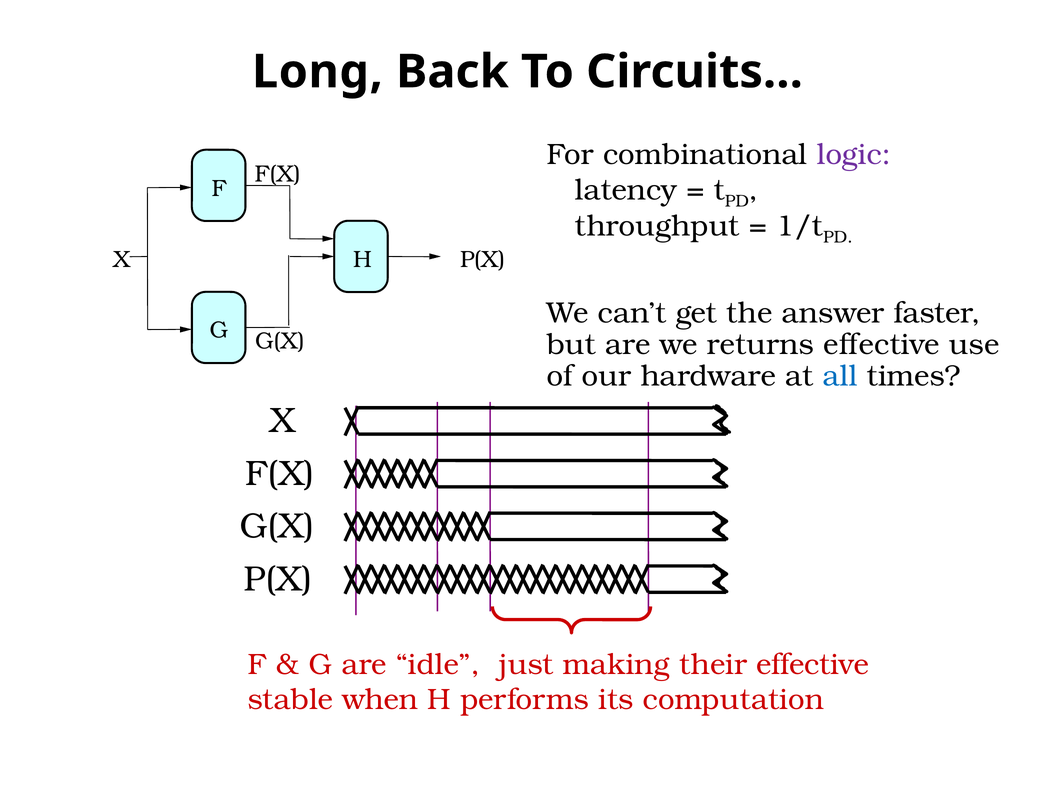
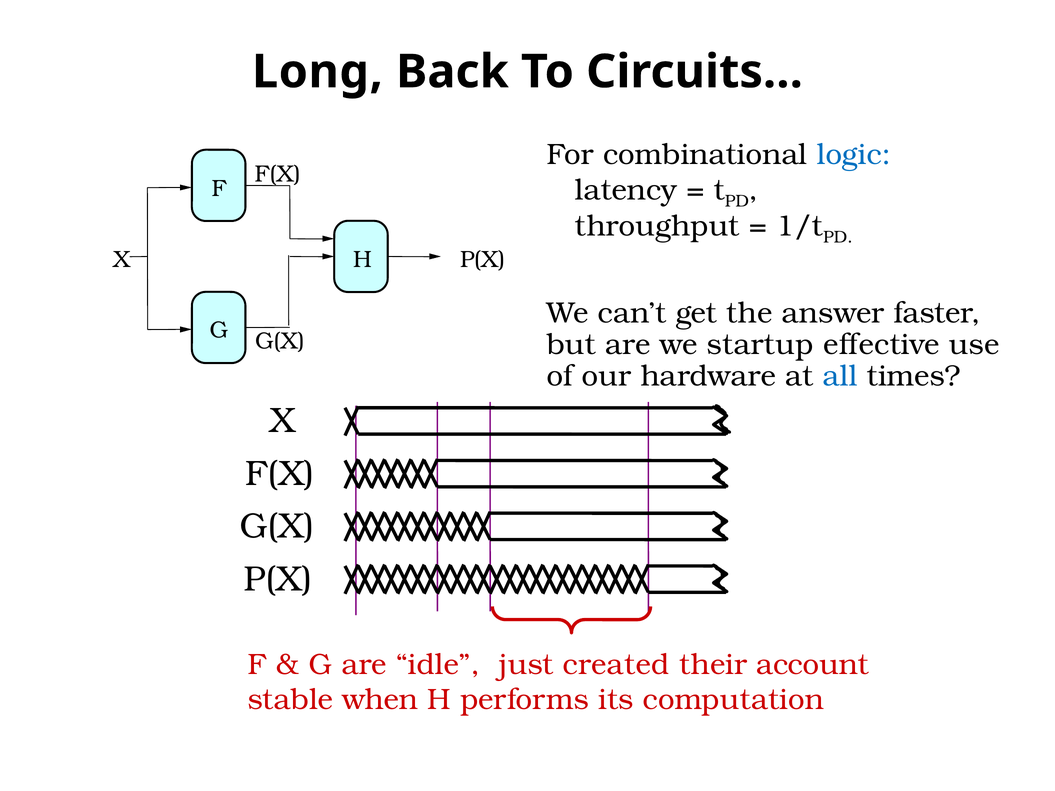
logic colour: purple -> blue
returns: returns -> startup
making: making -> created
their effective: effective -> account
